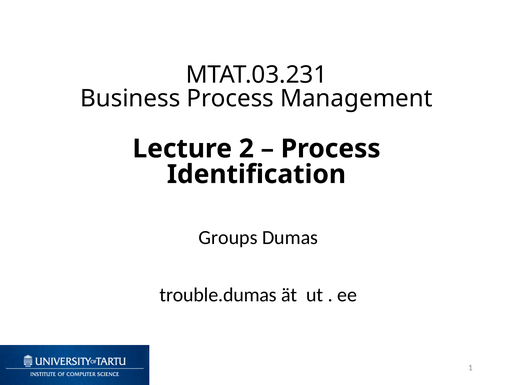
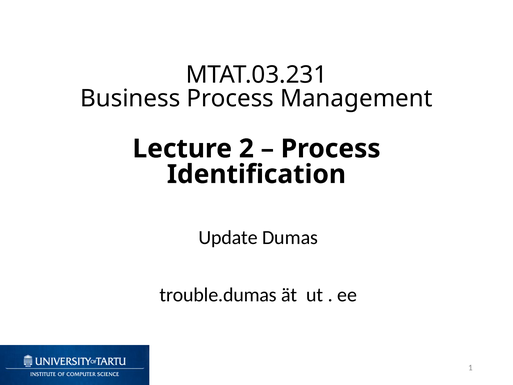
Groups: Groups -> Update
